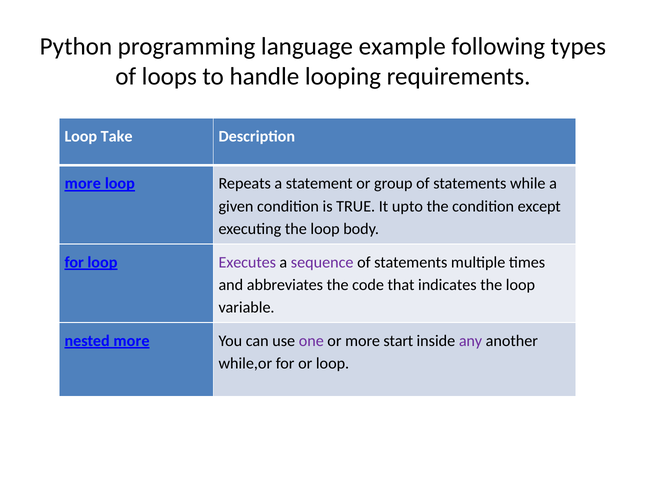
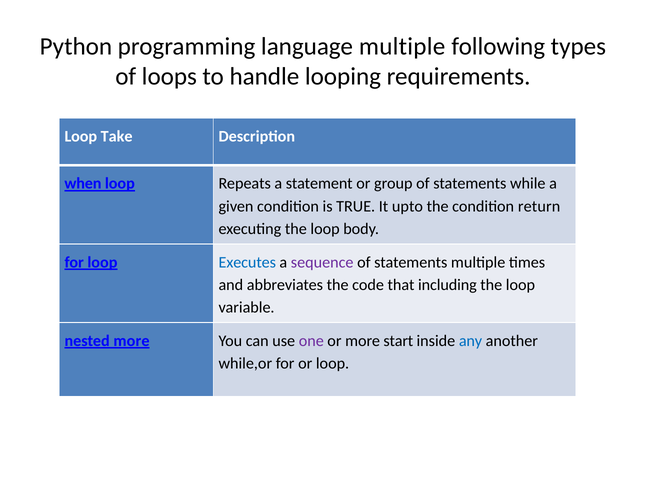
language example: example -> multiple
more at (83, 184): more -> when
except: except -> return
Executes colour: purple -> blue
indicates: indicates -> including
any colour: purple -> blue
